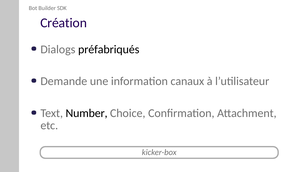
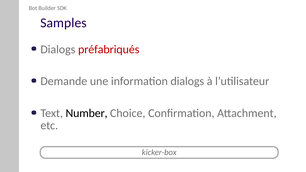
Création: Création -> Samples
préfabriqués colour: black -> red
information canaux: canaux -> dialogs
